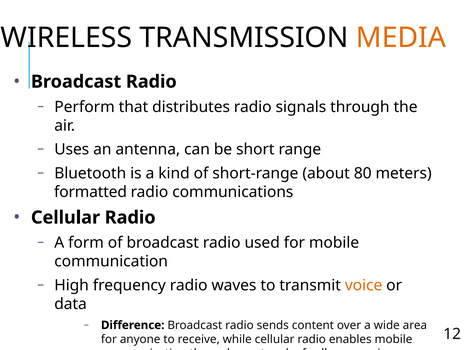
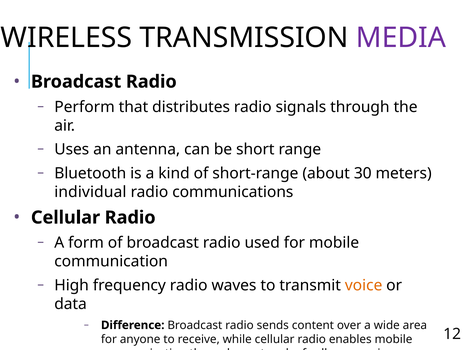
MEDIA colour: orange -> purple
80: 80 -> 30
formatted at (91, 192): formatted -> individual
